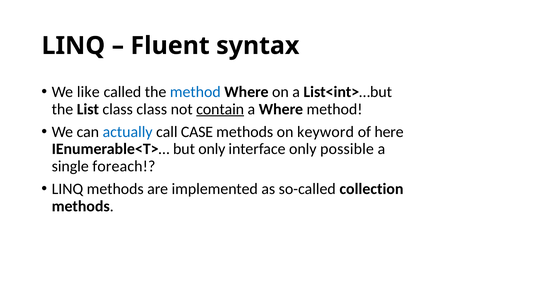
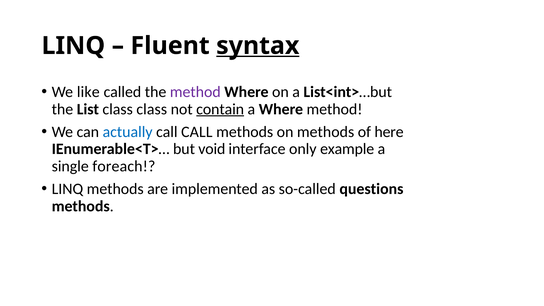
syntax underline: none -> present
method at (195, 92) colour: blue -> purple
call CASE: CASE -> CALL
on keyword: keyword -> methods
but only: only -> void
possible: possible -> example
collection: collection -> questions
